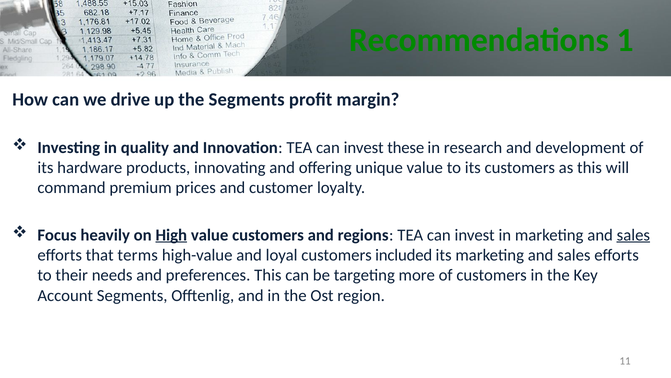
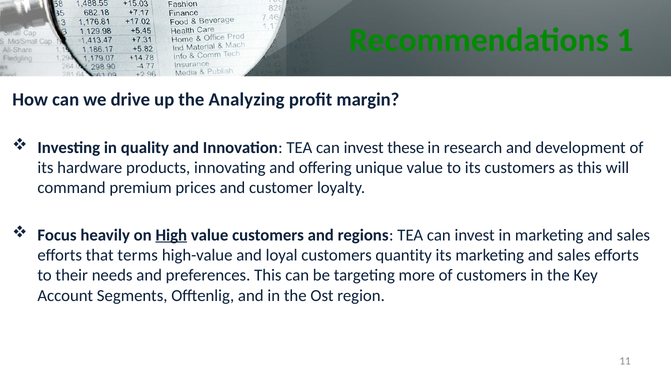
the Segments: Segments -> Analyzing
sales at (633, 235) underline: present -> none
included: included -> quantity
